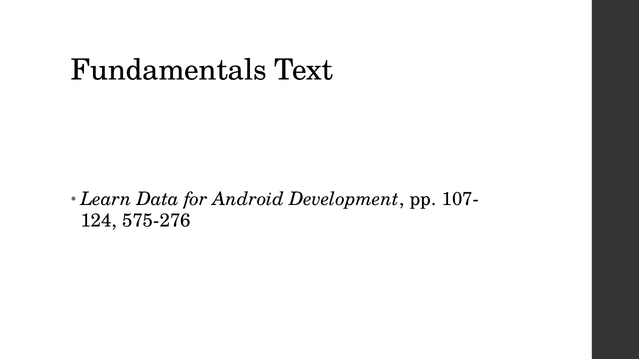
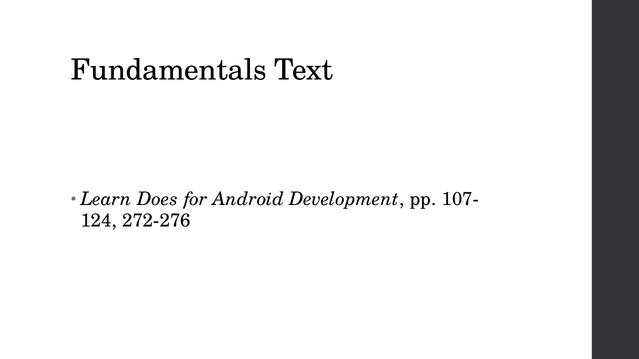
Data: Data -> Does
575-276: 575-276 -> 272-276
